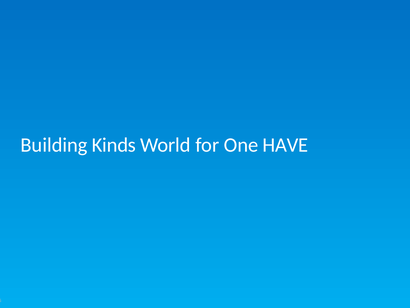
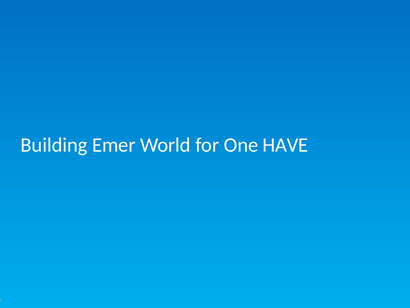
Kinds: Kinds -> Emer
